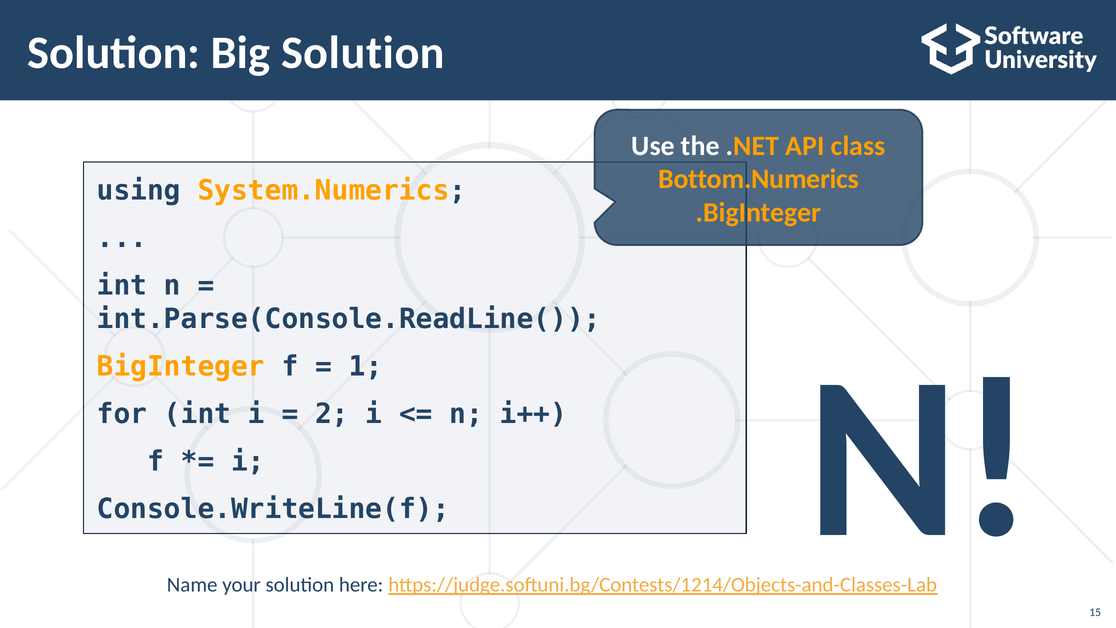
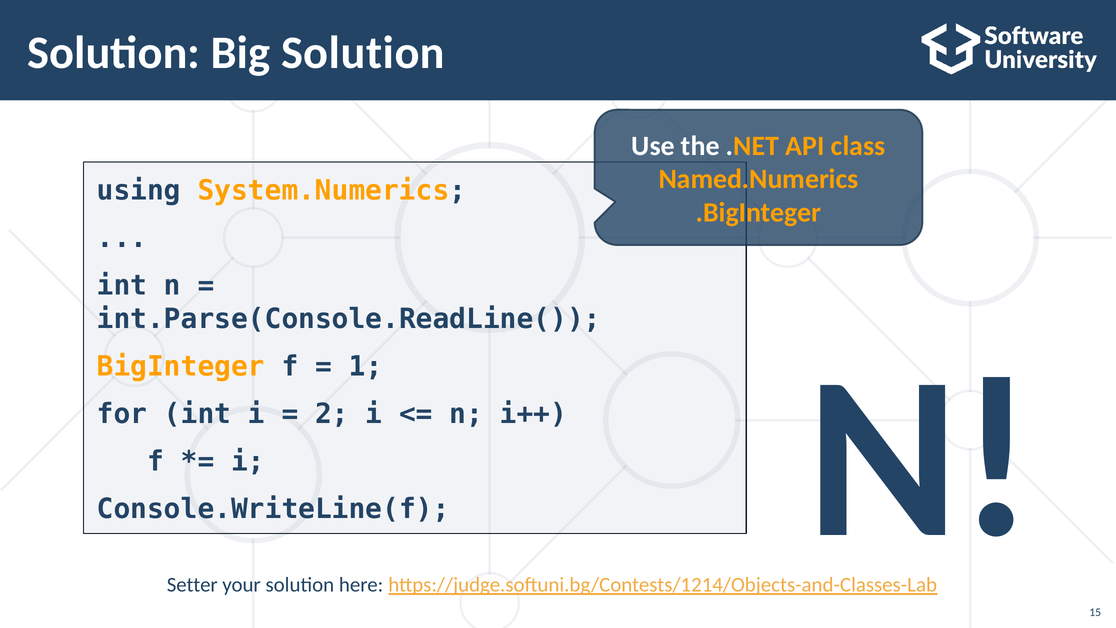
Bottom.Numerics: Bottom.Numerics -> Named.Numerics
Name: Name -> Setter
